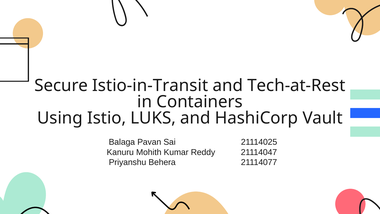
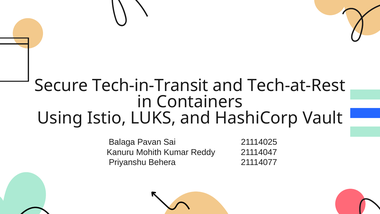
Istio-in-Transit: Istio-in-Transit -> Tech-in-Transit
